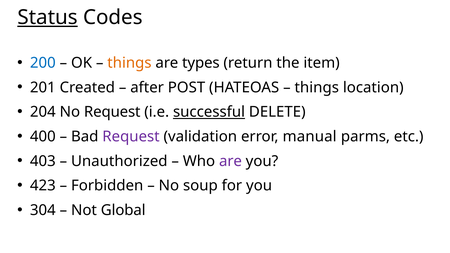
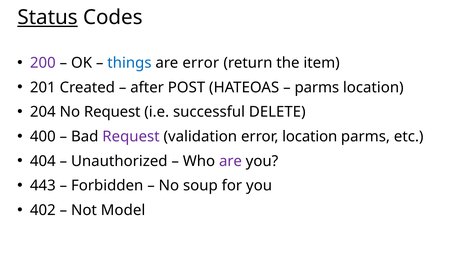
200 colour: blue -> purple
things at (129, 63) colour: orange -> blue
are types: types -> error
things at (317, 88): things -> parms
successful underline: present -> none
error manual: manual -> location
403: 403 -> 404
423: 423 -> 443
304: 304 -> 402
Global: Global -> Model
